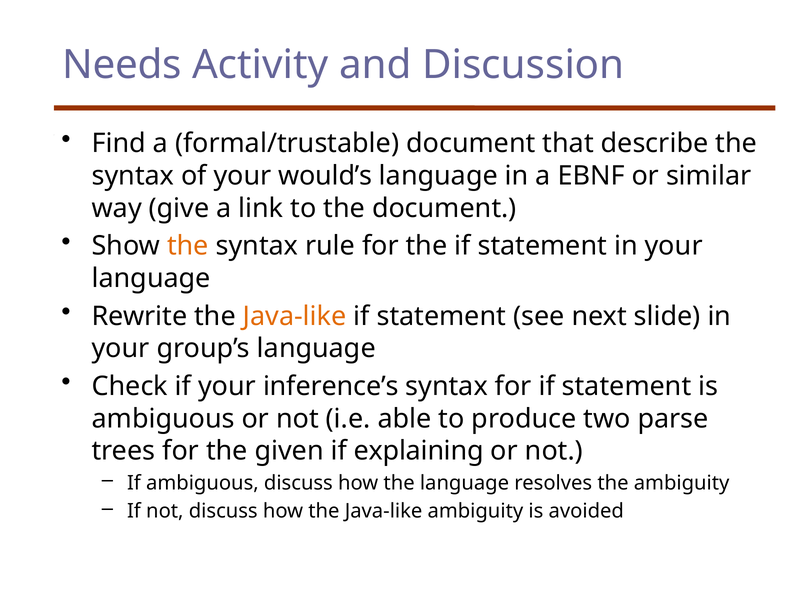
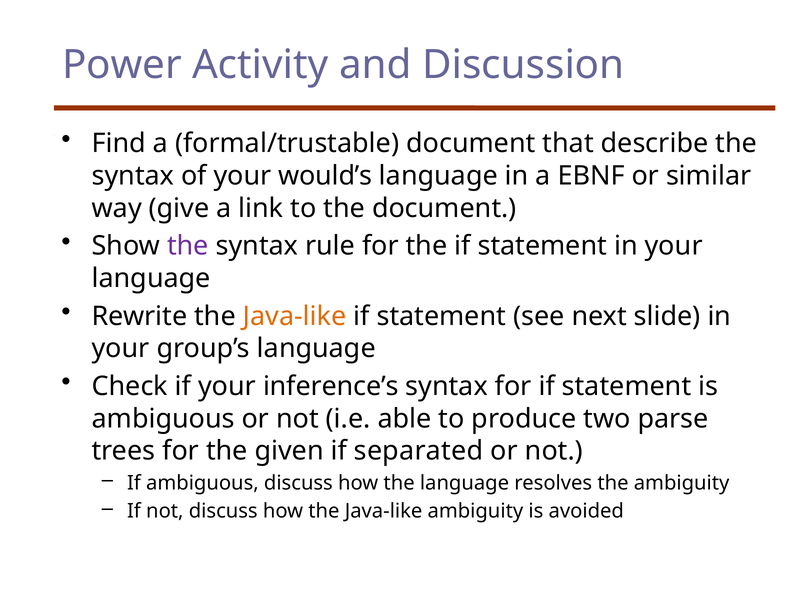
Needs: Needs -> Power
the at (188, 246) colour: orange -> purple
explaining: explaining -> separated
